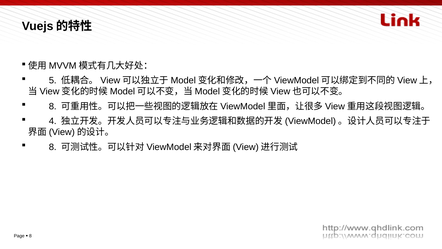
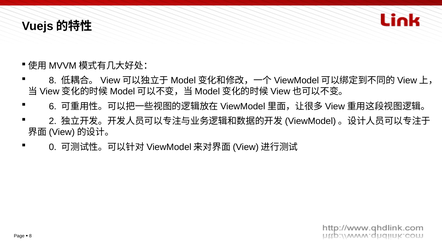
5 at (53, 80): 5 -> 8
8 at (53, 106): 8 -> 6
4: 4 -> 2
8 at (53, 147): 8 -> 0
